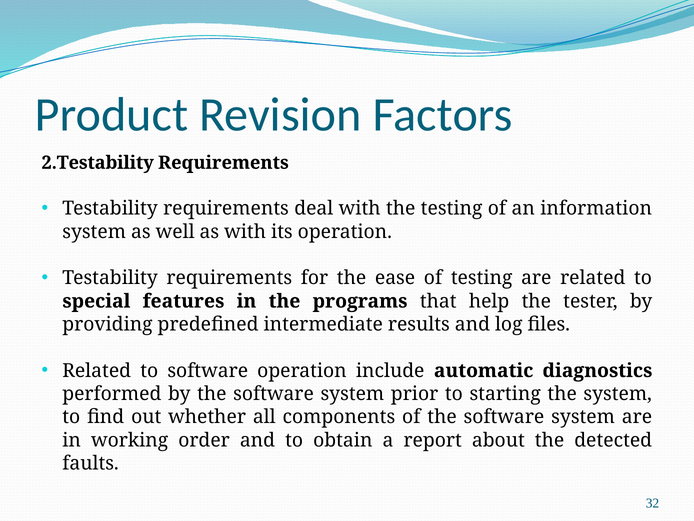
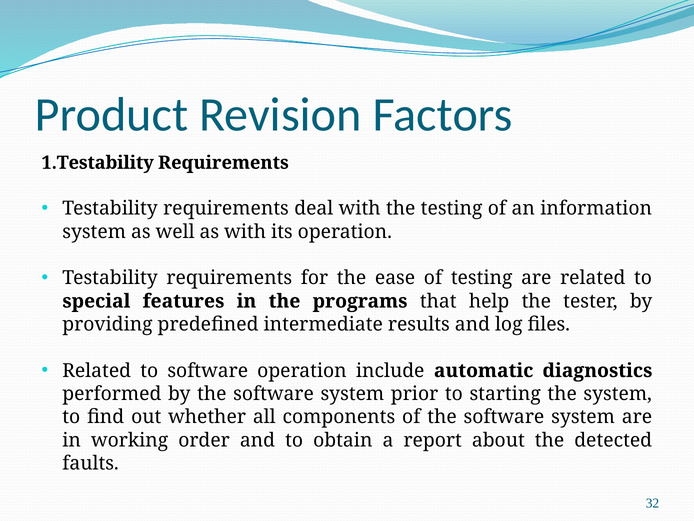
2.Testability: 2.Testability -> 1.Testability
